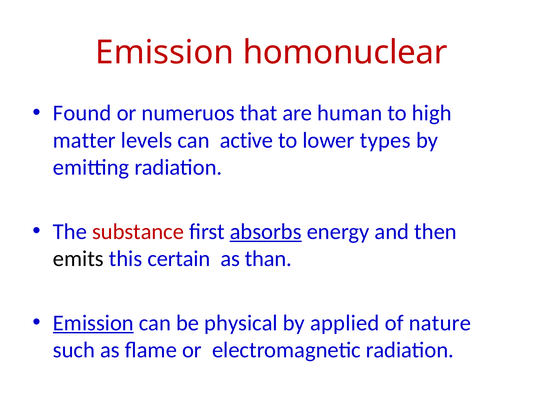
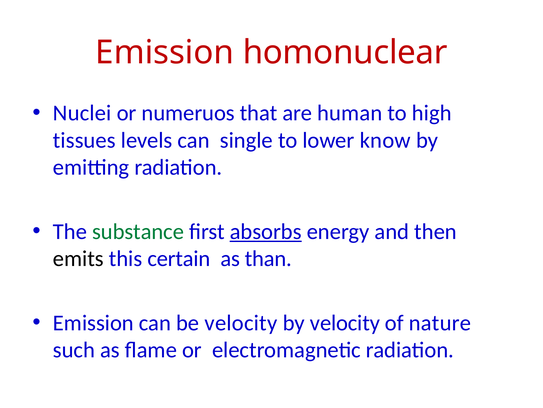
Found: Found -> Nuclei
matter: matter -> tissues
active: active -> single
types: types -> know
substance colour: red -> green
Emission at (93, 322) underline: present -> none
be physical: physical -> velocity
by applied: applied -> velocity
